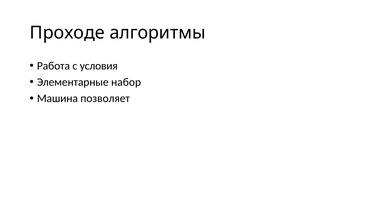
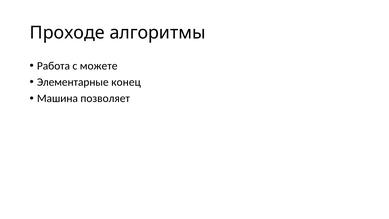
условия: условия -> можете
набор: набор -> конец
